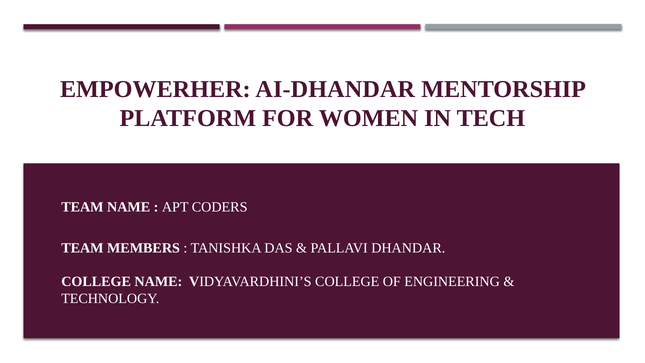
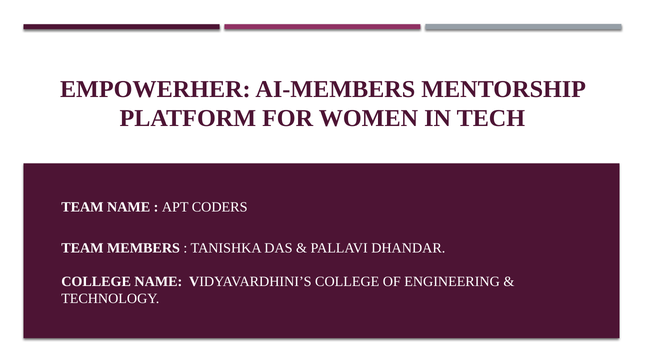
AI-DHANDAR: AI-DHANDAR -> AI-MEMBERS
